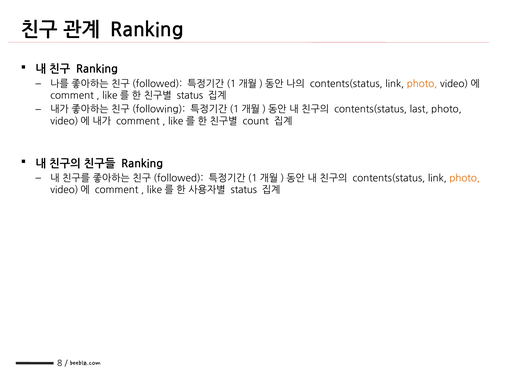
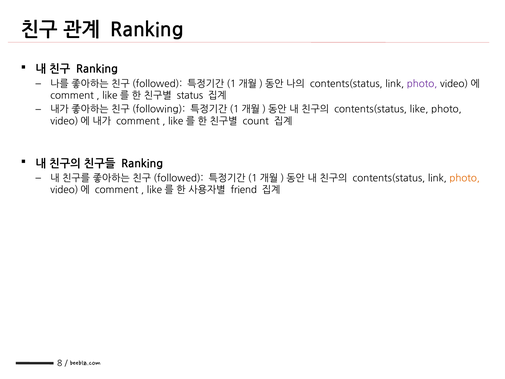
photo at (422, 84) colour: orange -> purple
last: last -> like
status at (244, 190): status -> friend
